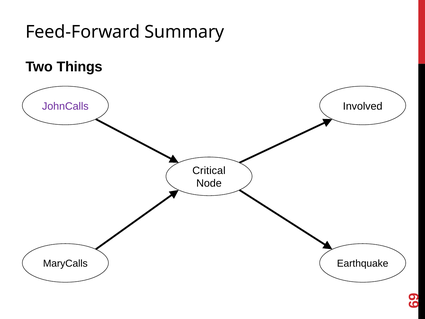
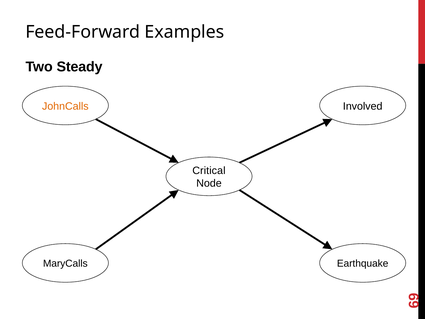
Summary: Summary -> Examples
Things: Things -> Steady
JohnCalls colour: purple -> orange
